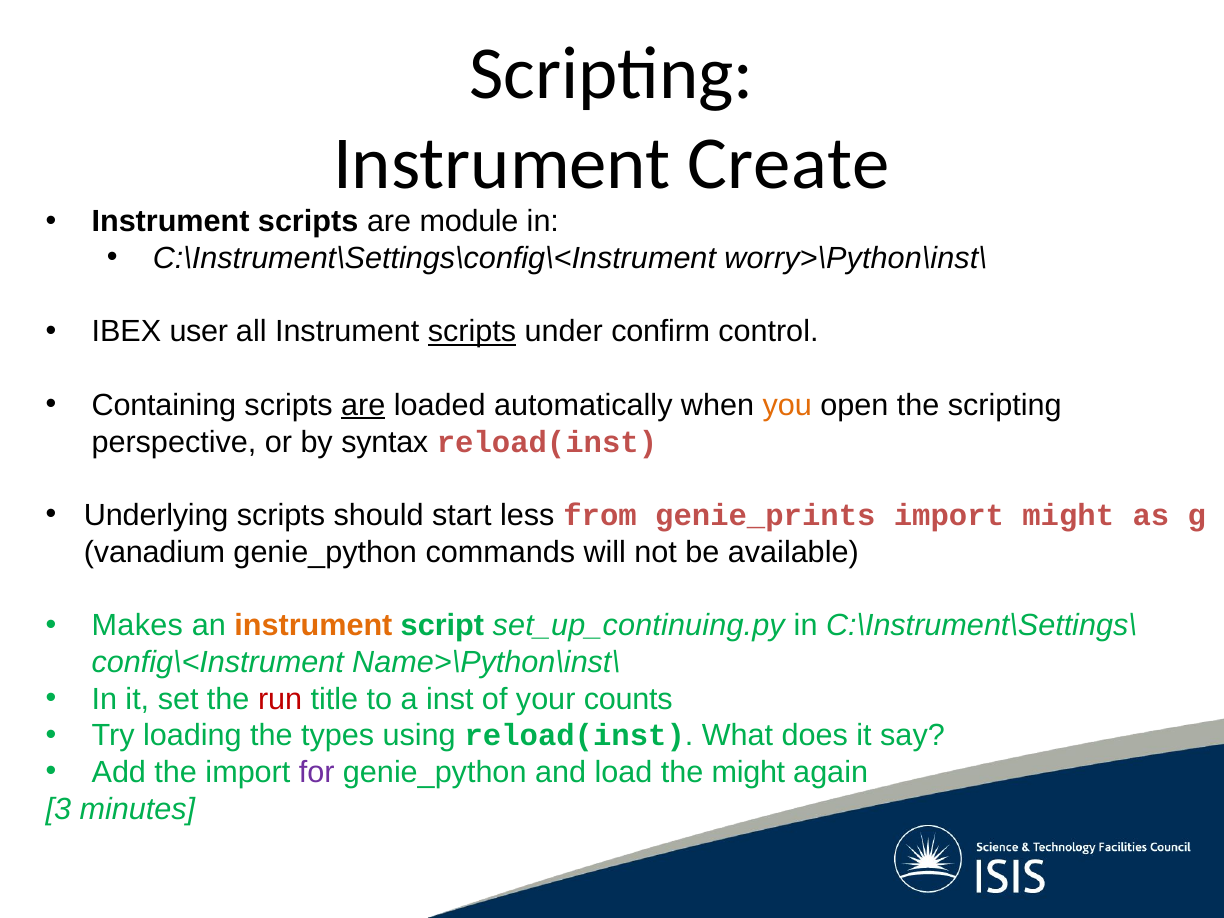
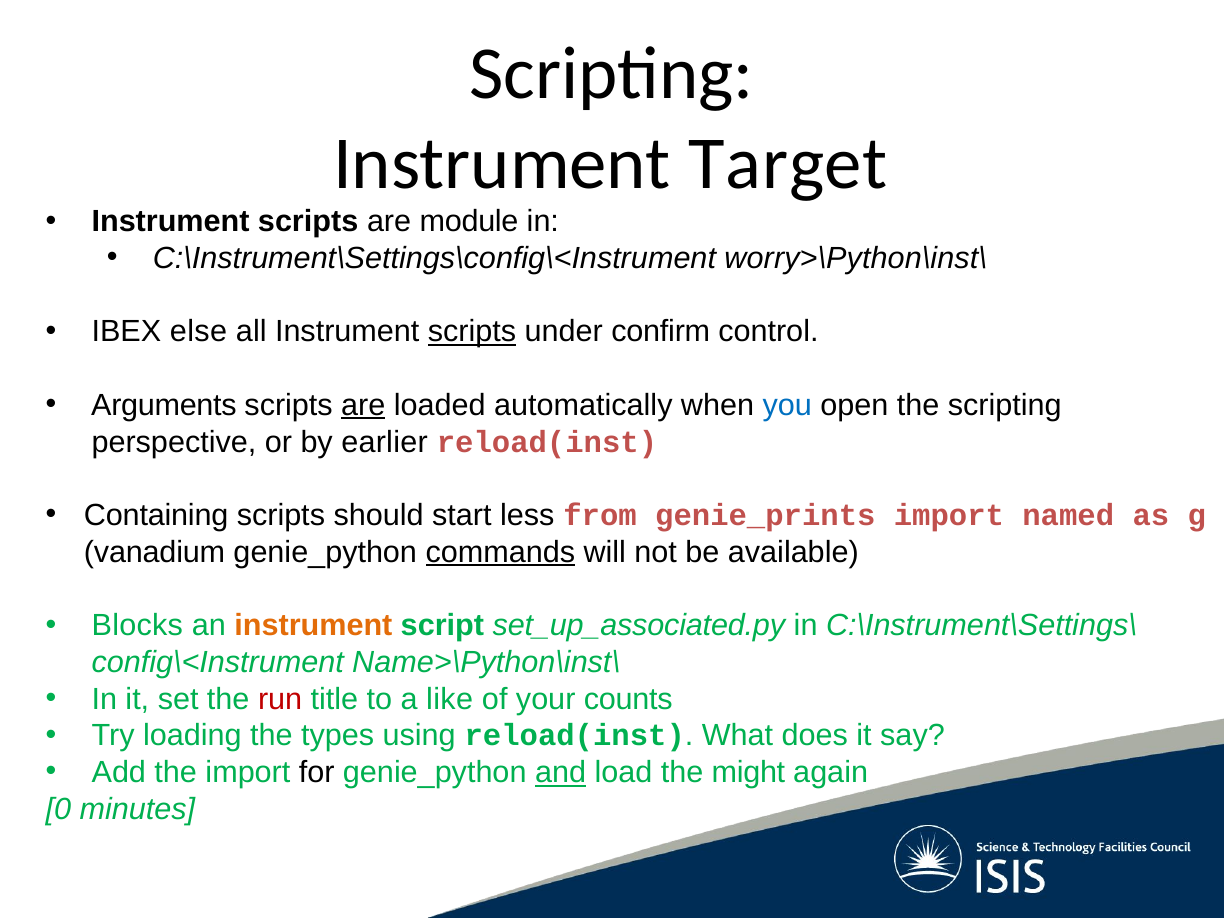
Create: Create -> Target
user: user -> else
Containing: Containing -> Arguments
you colour: orange -> blue
syntax: syntax -> earlier
Underlying: Underlying -> Containing
import might: might -> named
commands underline: none -> present
Makes: Makes -> Blocks
set_up_continuing.py: set_up_continuing.py -> set_up_associated.py
inst: inst -> like
for colour: purple -> black
and underline: none -> present
3: 3 -> 0
